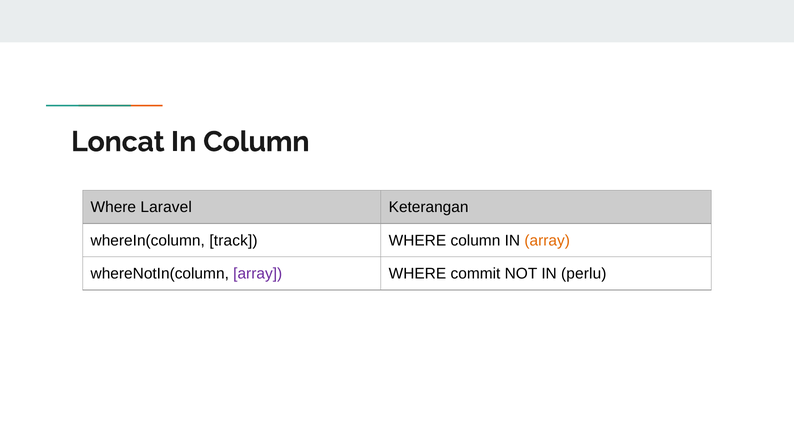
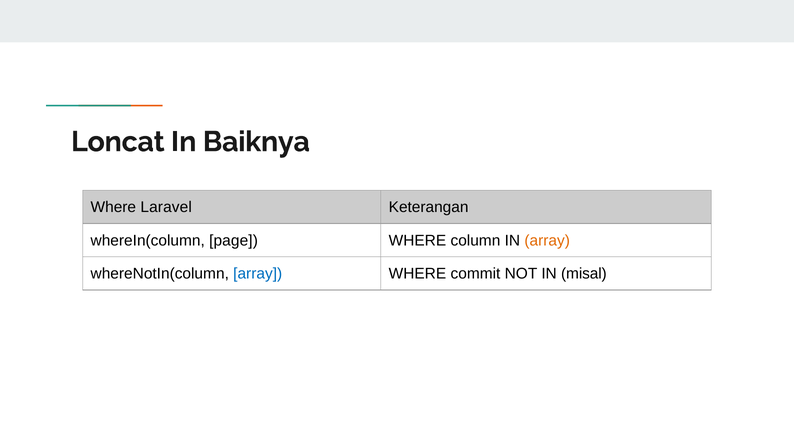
In Column: Column -> Baiknya
track: track -> page
array at (258, 273) colour: purple -> blue
perlu: perlu -> misal
